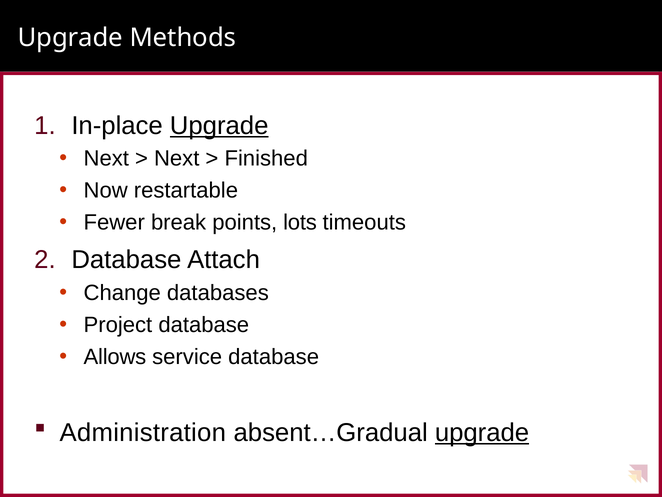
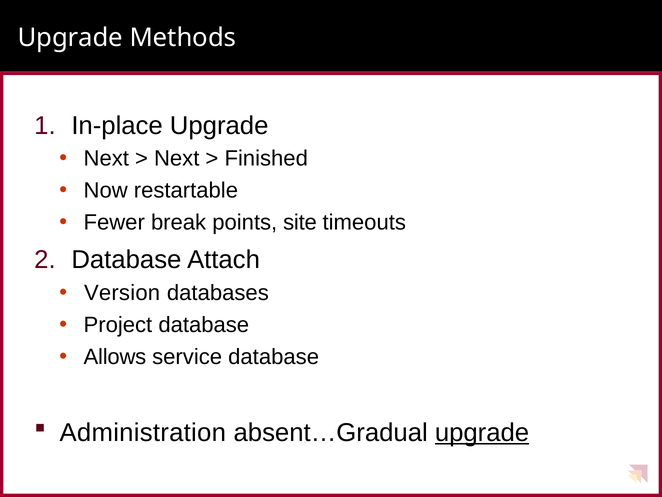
Upgrade at (219, 125) underline: present -> none
lots: lots -> site
Change: Change -> Version
